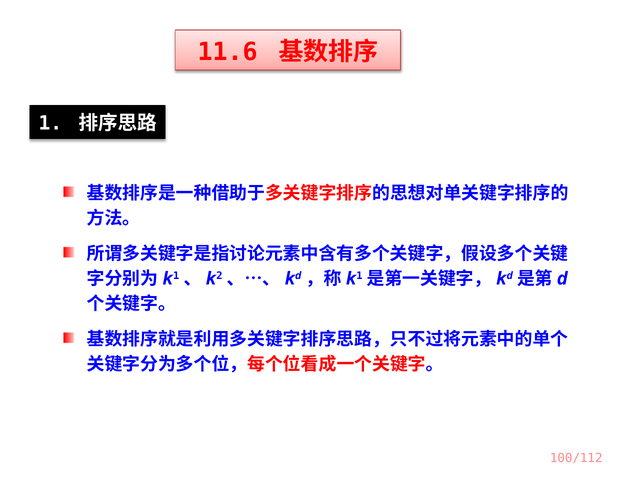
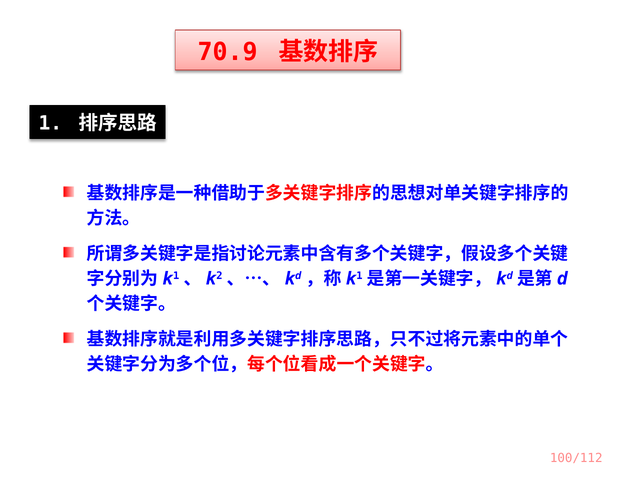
11.6: 11.6 -> 70.9
